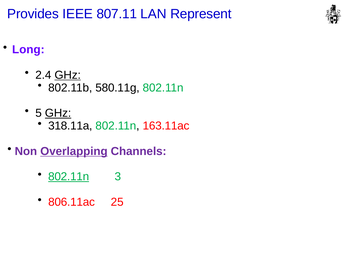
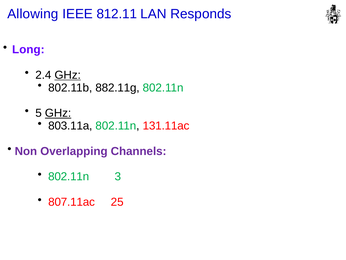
Provides: Provides -> Allowing
807.11: 807.11 -> 812.11
Represent: Represent -> Responds
580.11g: 580.11g -> 882.11g
318.11a: 318.11a -> 803.11a
163.11ac: 163.11ac -> 131.11ac
Overlapping underline: present -> none
802.11n at (69, 176) underline: present -> none
806.11ac: 806.11ac -> 807.11ac
